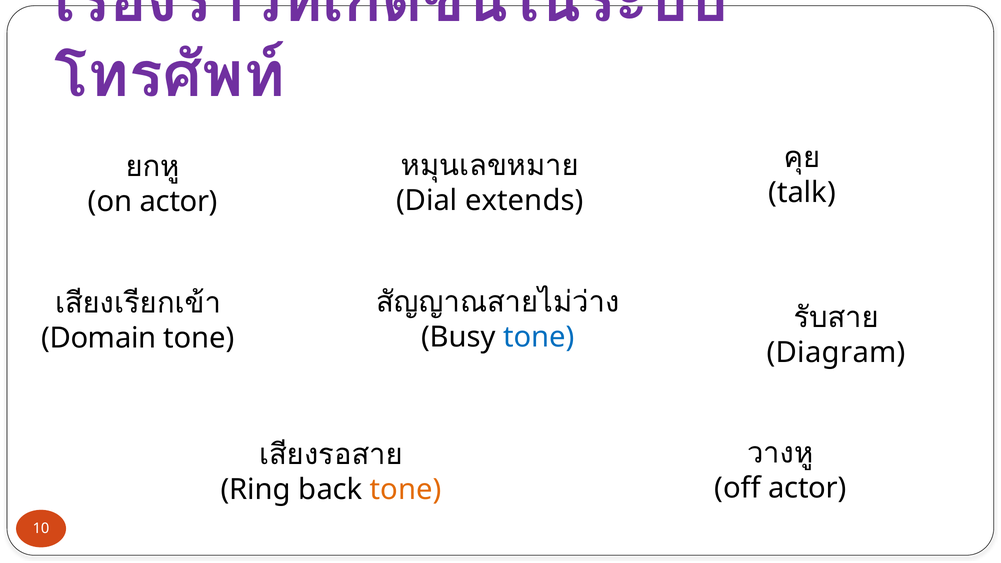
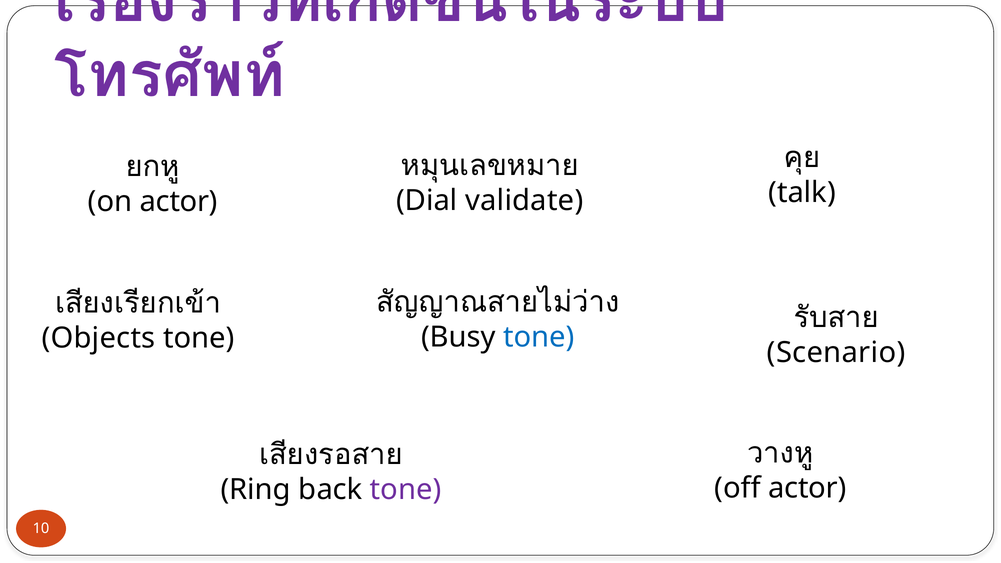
extends: extends -> validate
Domain: Domain -> Objects
Diagram: Diagram -> Scenario
tone at (406, 490) colour: orange -> purple
